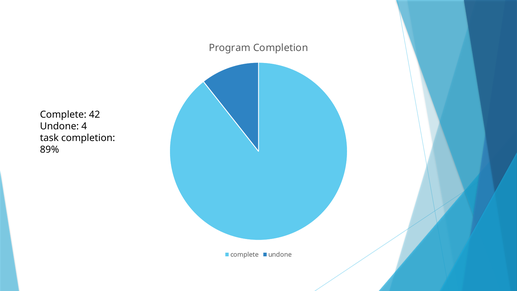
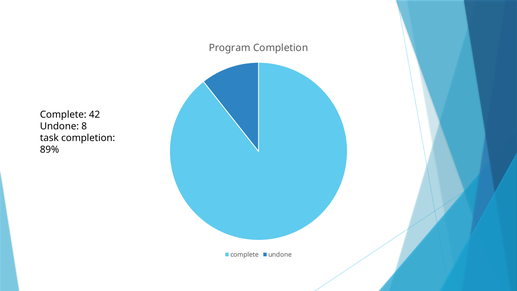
4: 4 -> 8
